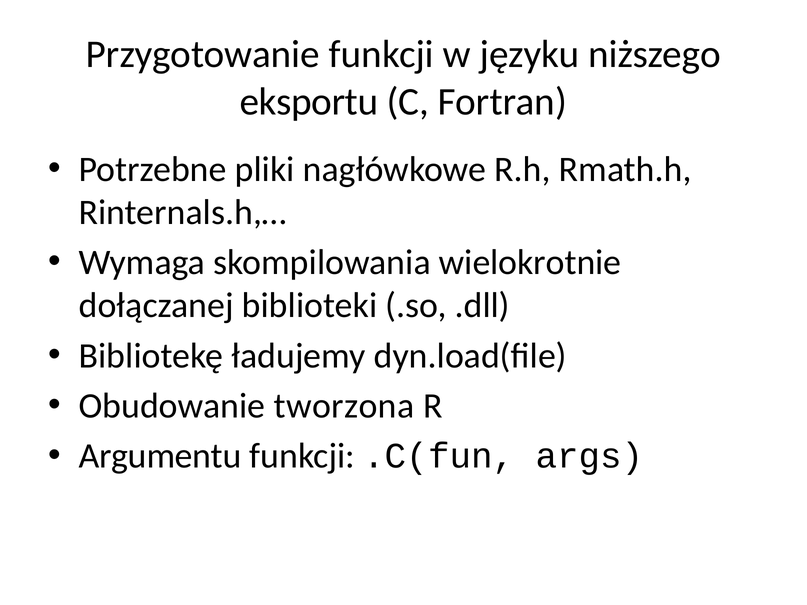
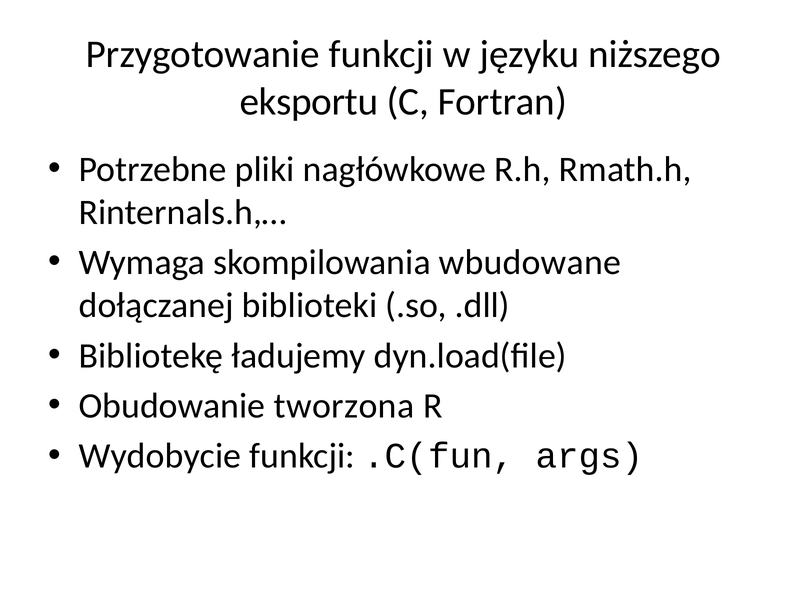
wielokrotnie: wielokrotnie -> wbudowane
Argumentu: Argumentu -> Wydobycie
